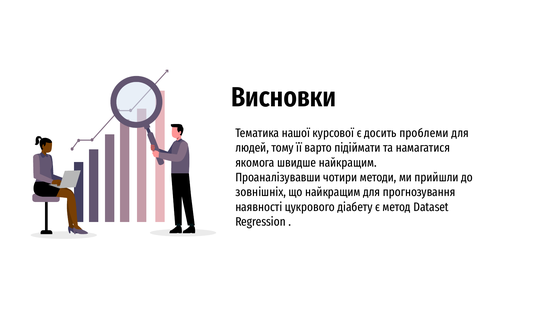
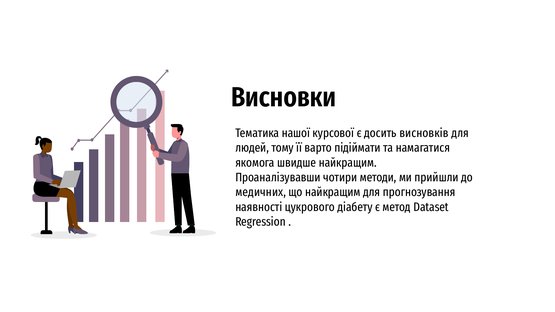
проблеми: проблеми -> висновків
зовнішніх: зовнішніх -> медичних
